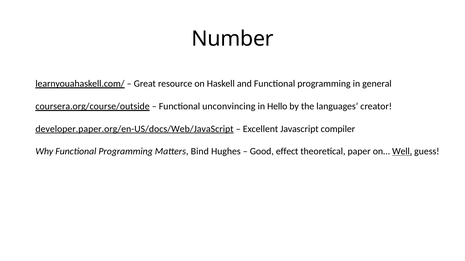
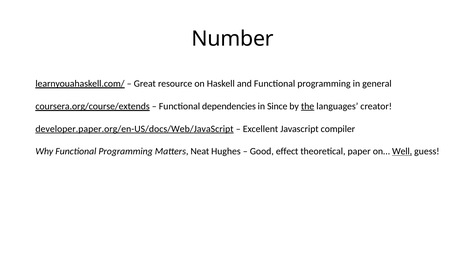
coursera.org/course/outside: coursera.org/course/outside -> coursera.org/course/extends
unconvincing: unconvincing -> dependencies
Hello: Hello -> Since
the underline: none -> present
Bind: Bind -> Neat
